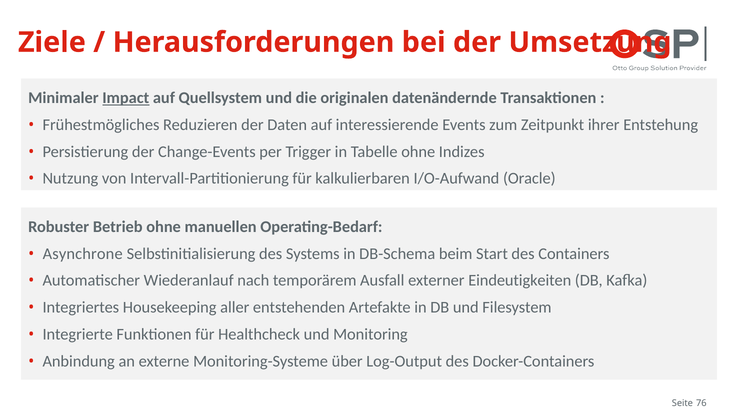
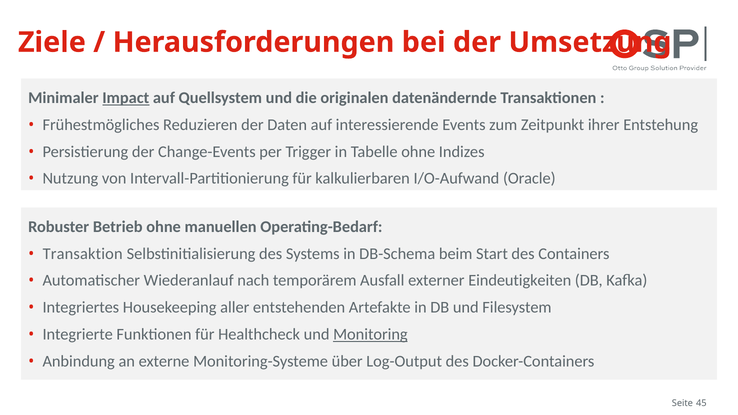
Asynchrone: Asynchrone -> Transaktion
Monitoring underline: none -> present
76: 76 -> 45
